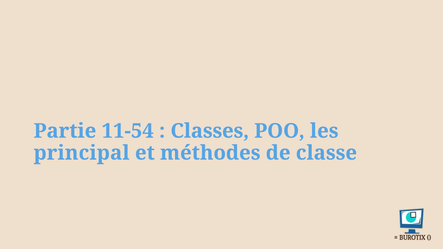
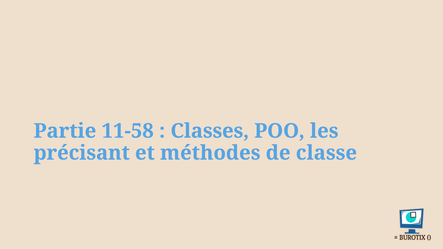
11-54: 11-54 -> 11-58
principal: principal -> précisant
